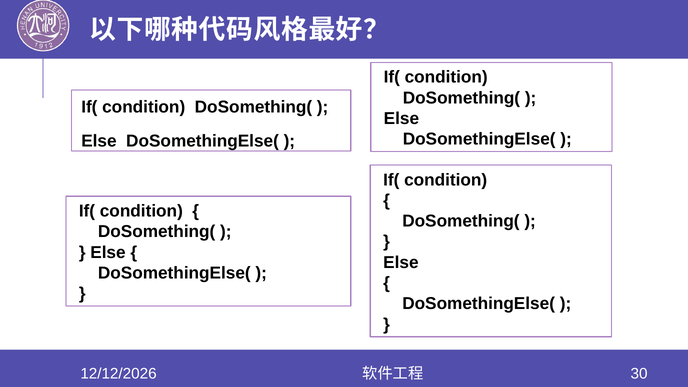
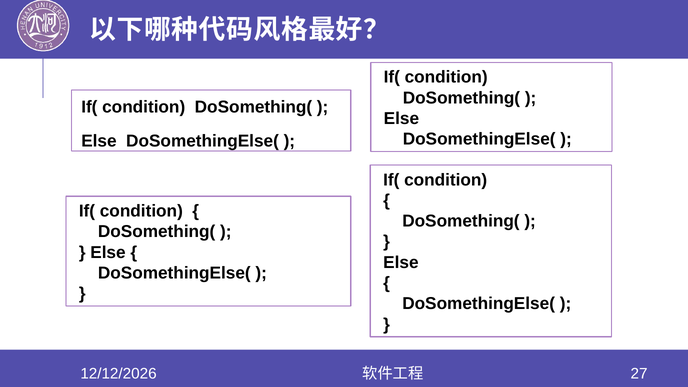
30: 30 -> 27
